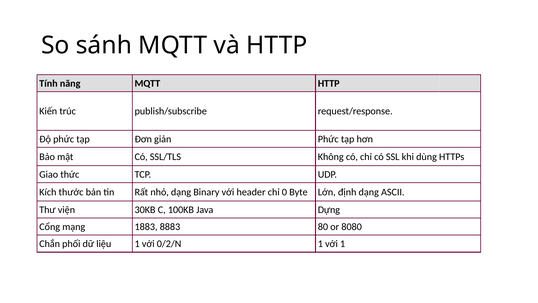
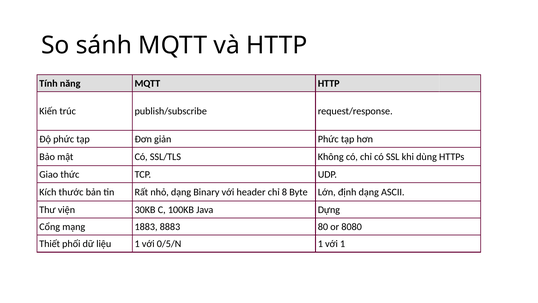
0: 0 -> 8
Chắn: Chắn -> Thiết
0/2/N: 0/2/N -> 0/5/N
